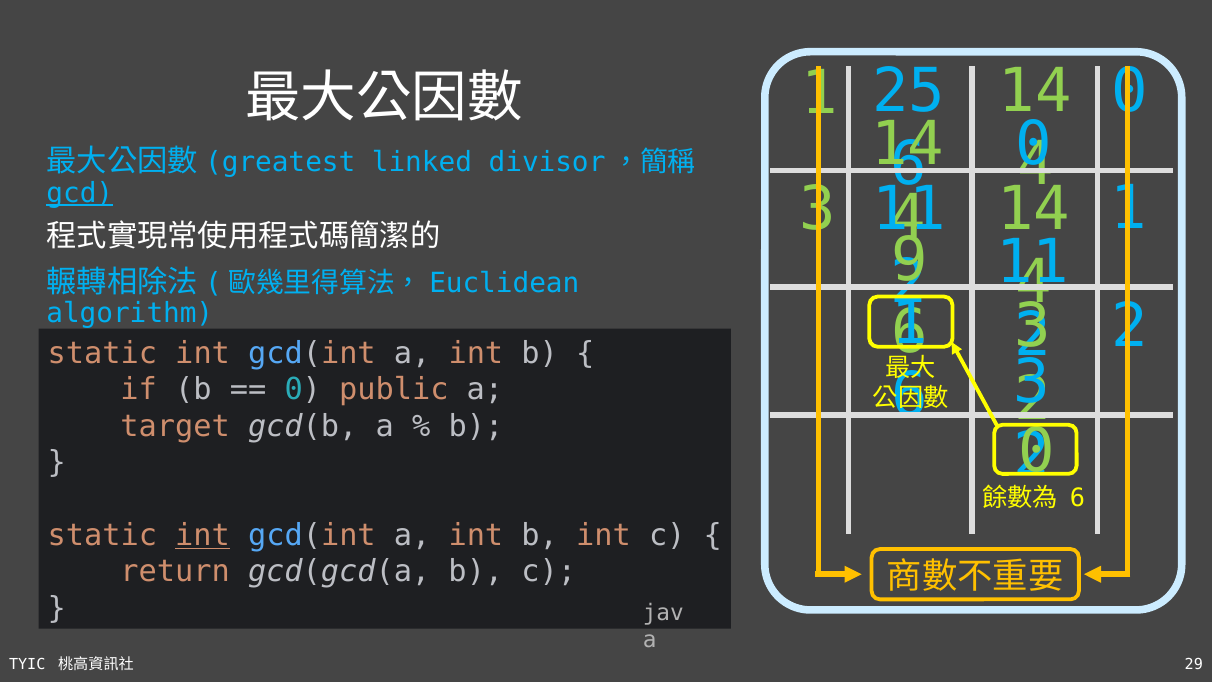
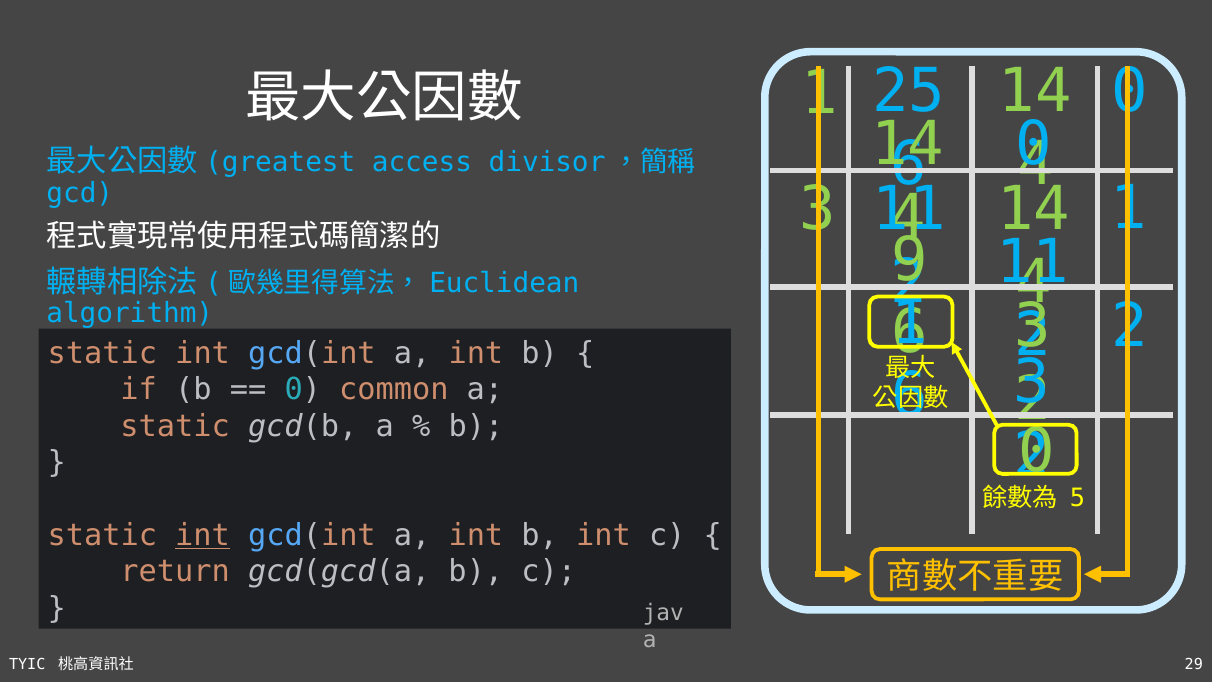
linked: linked -> access
gcd underline: present -> none
public: public -> common
target at (175, 426): target -> static
6 at (1077, 498): 6 -> 5
